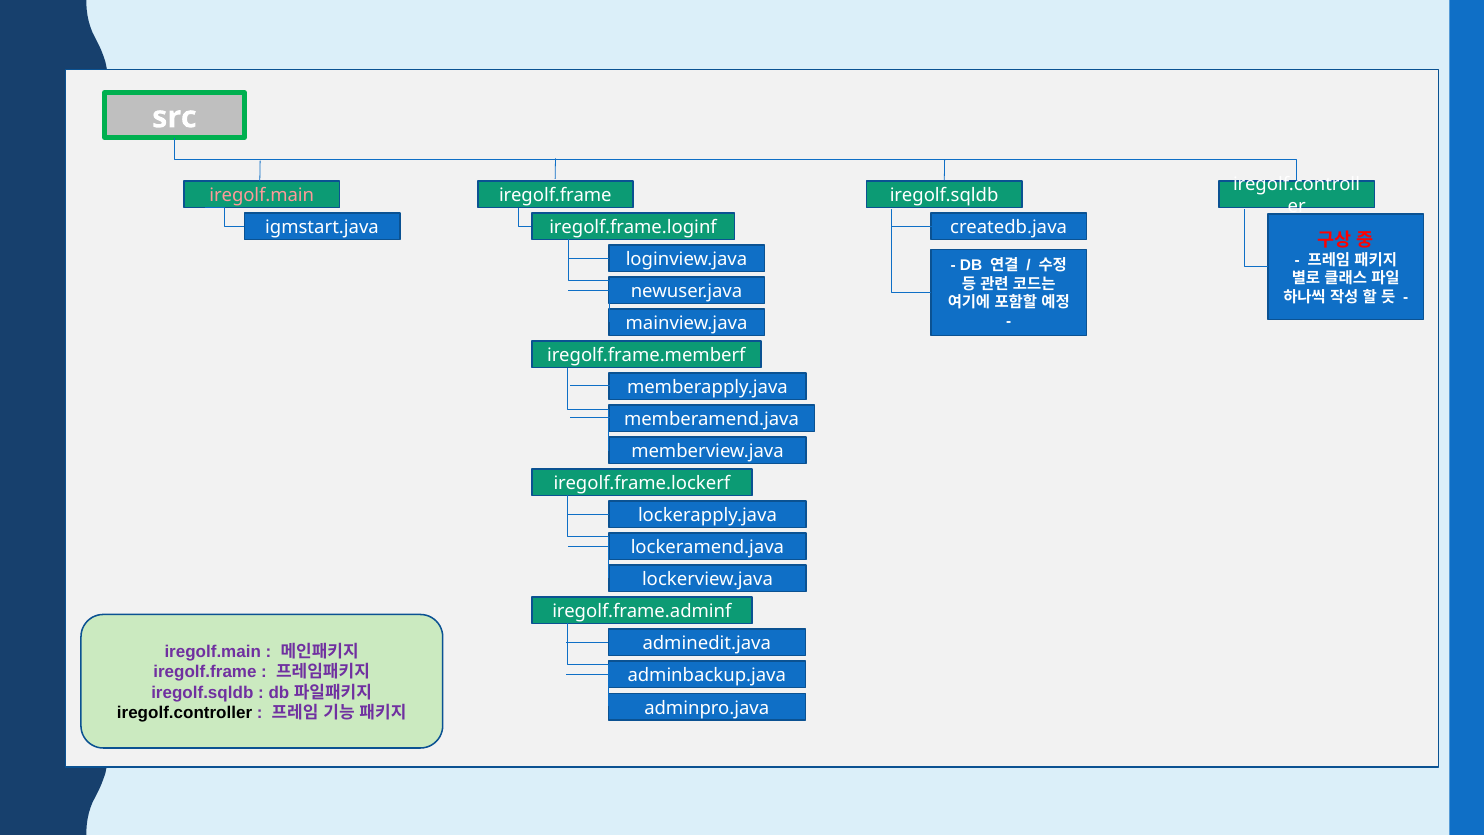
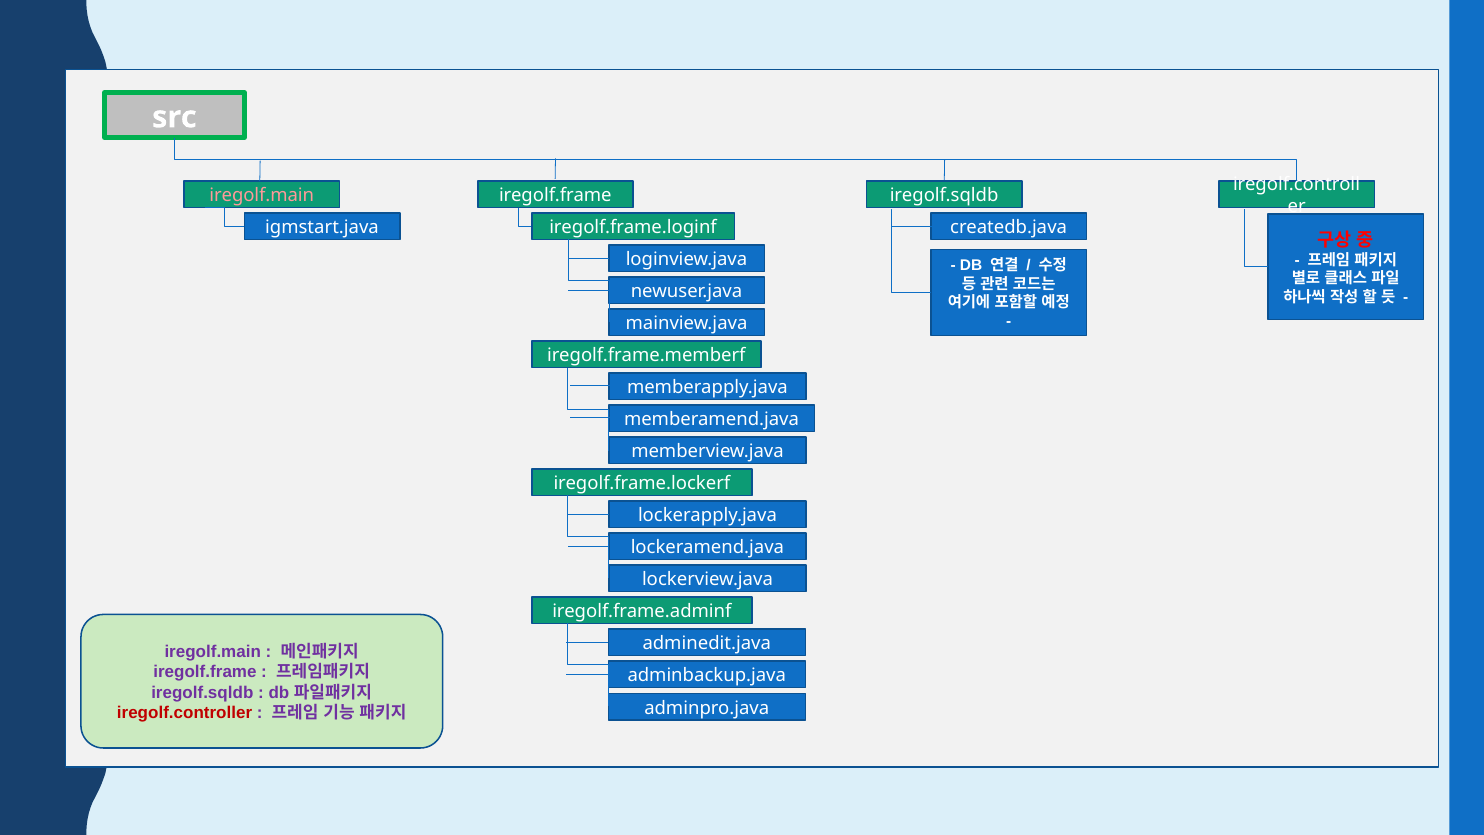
iregolf.controller colour: black -> red
